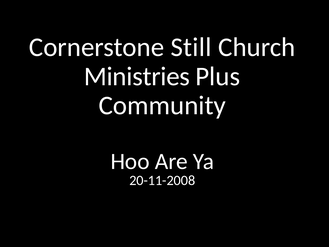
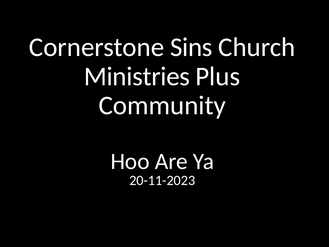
Still: Still -> Sins
20-11-2008: 20-11-2008 -> 20-11-2023
